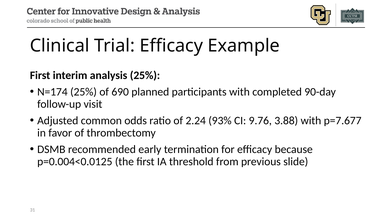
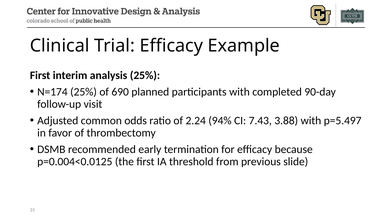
93%: 93% -> 94%
9.76: 9.76 -> 7.43
p=7.677: p=7.677 -> p=5.497
